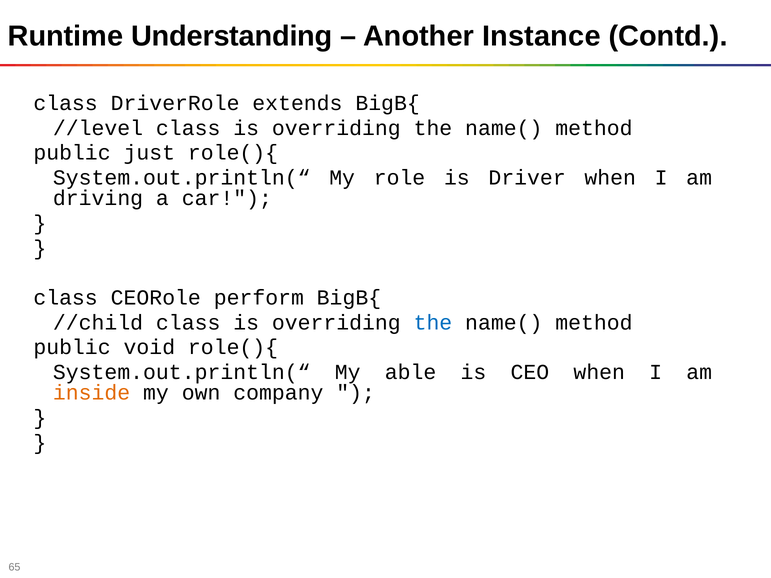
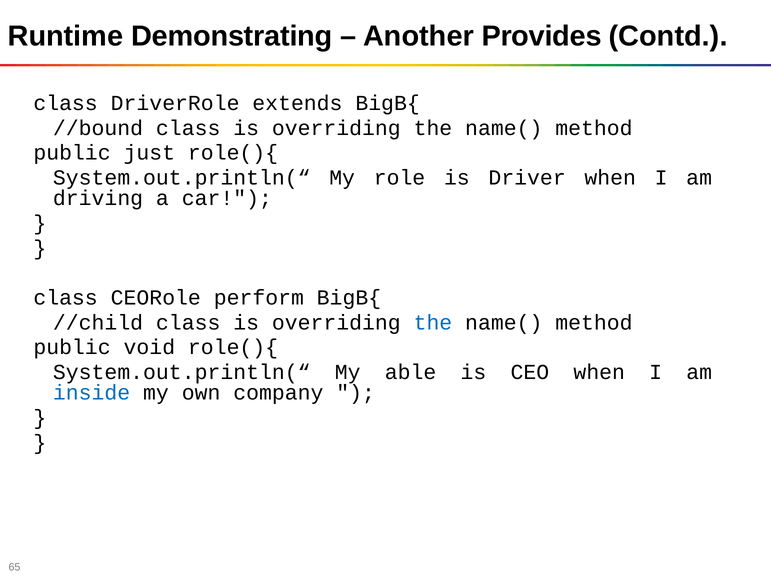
Understanding: Understanding -> Demonstrating
Instance: Instance -> Provides
//level: //level -> //bound
inside colour: orange -> blue
